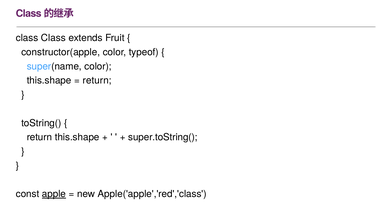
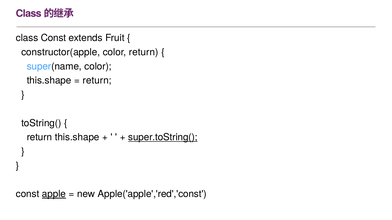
class Class: Class -> Const
color typeof: typeof -> return
super.toString( underline: none -> present
Apple('apple','red','class: Apple('apple','red','class -> Apple('apple','red','const
